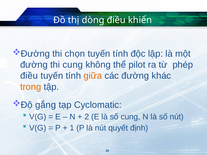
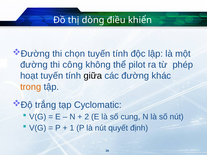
thi cung: cung -> công
điều at (29, 76): điều -> hoạt
giữa colour: orange -> black
gắng: gắng -> trắng
